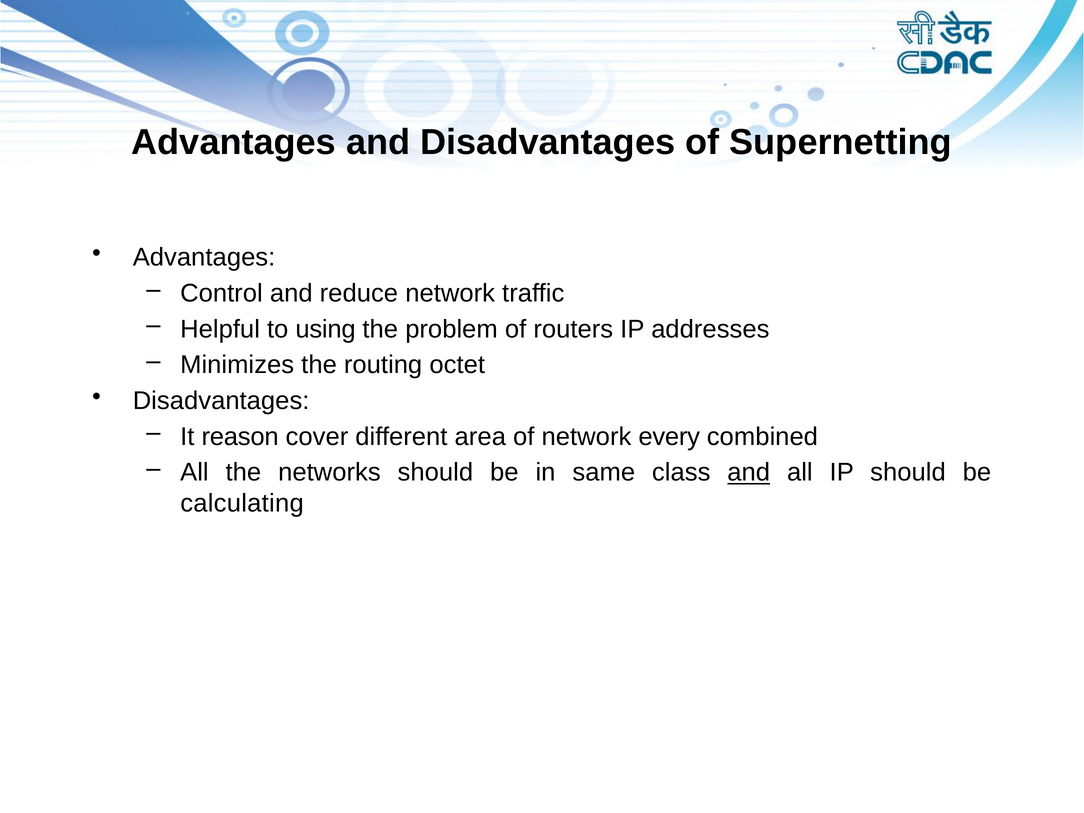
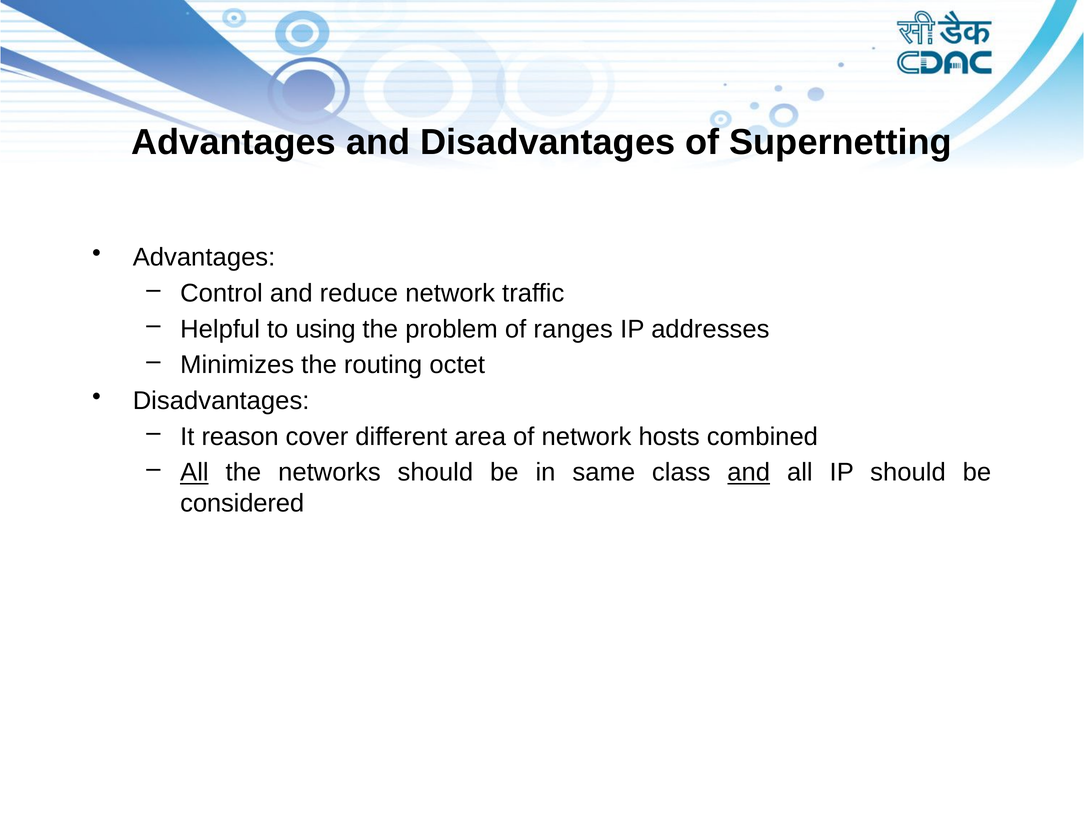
routers: routers -> ranges
every: every -> hosts
All at (194, 473) underline: none -> present
calculating: calculating -> considered
